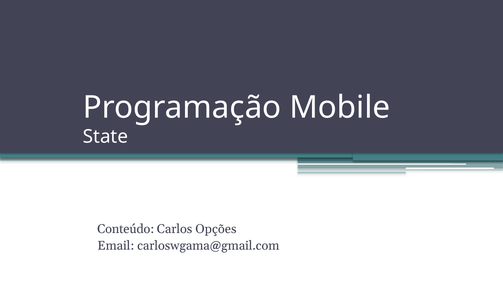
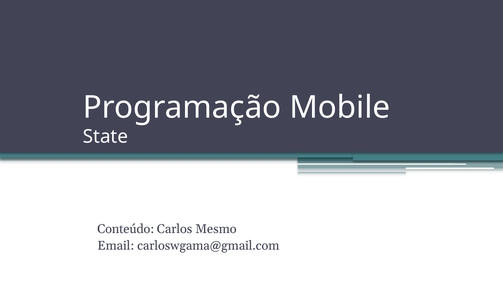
Opções: Opções -> Mesmo
